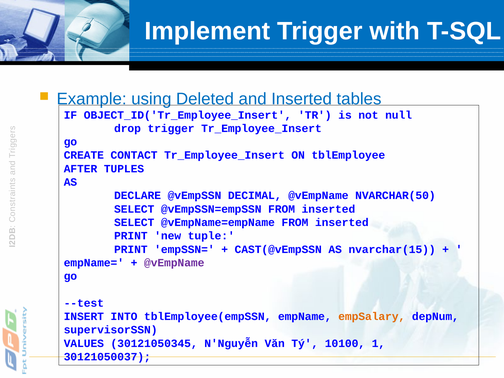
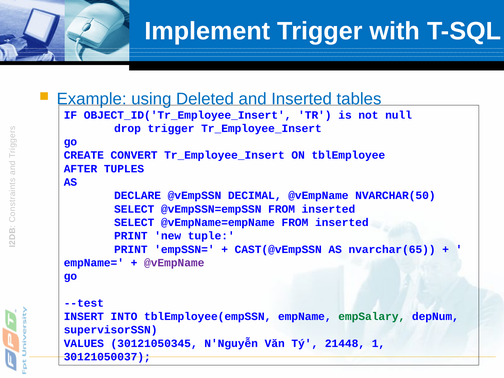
CONTACT: CONTACT -> CONVERT
nvarchar(15: nvarchar(15 -> nvarchar(65
empSalary colour: orange -> green
10100: 10100 -> 21448
